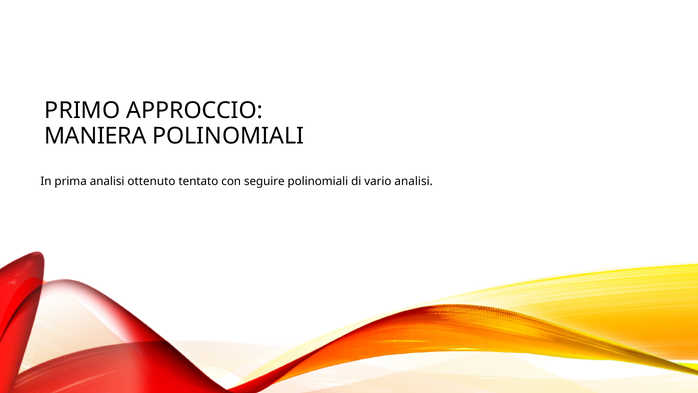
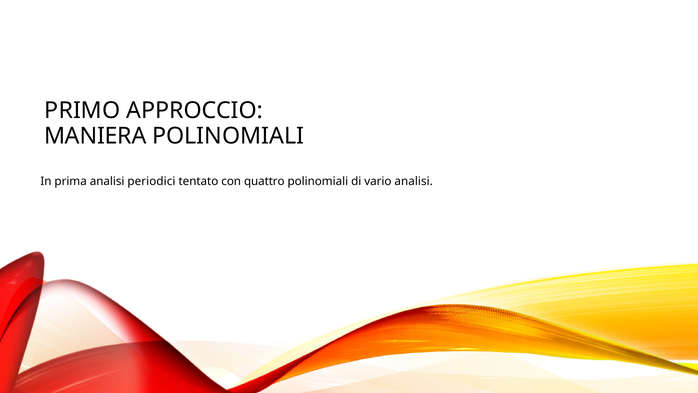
ottenuto: ottenuto -> periodici
seguire: seguire -> quattro
